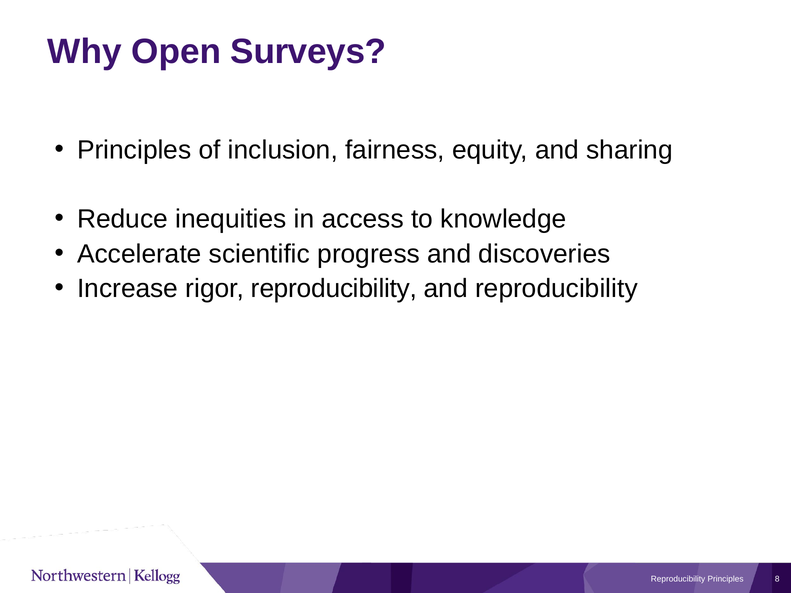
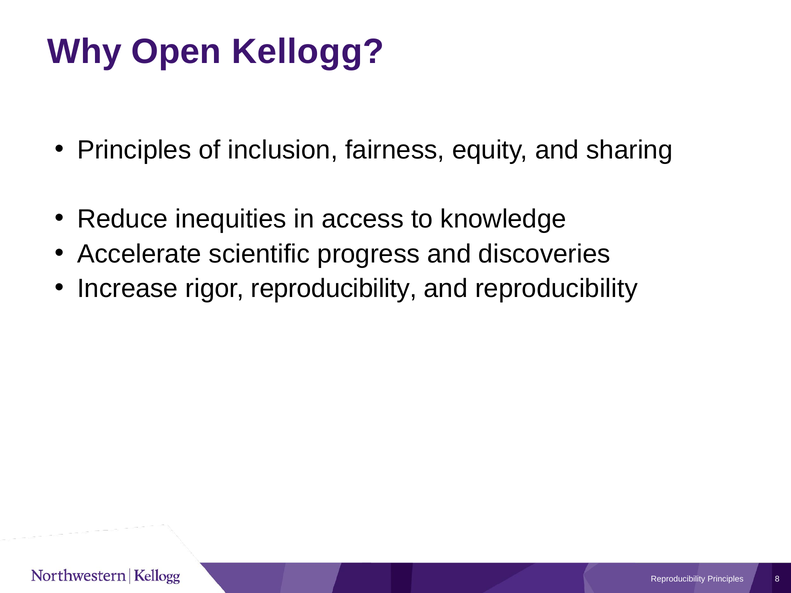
Surveys: Surveys -> Kellogg
